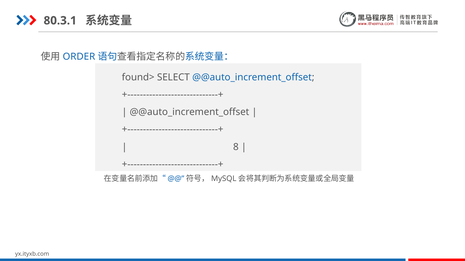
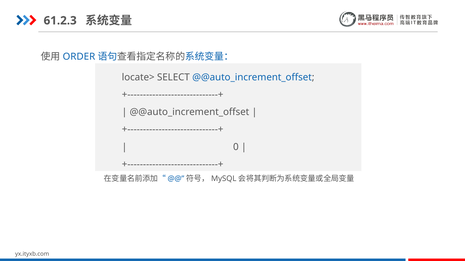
80.3.1: 80.3.1 -> 61.2.3
found>: found> -> locate>
8: 8 -> 0
